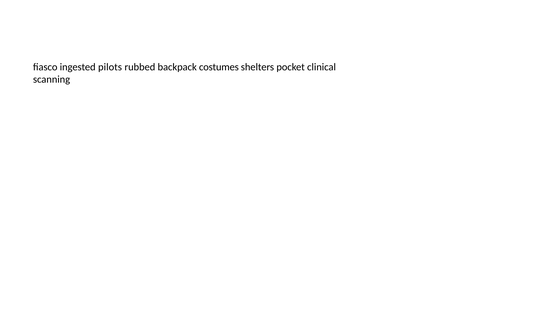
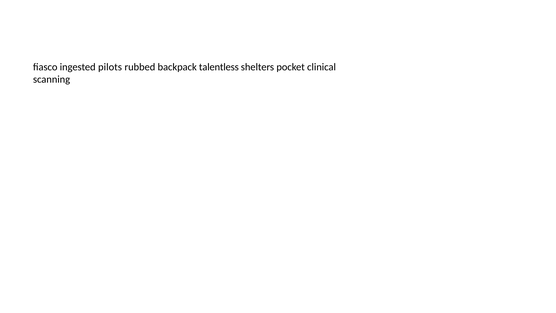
costumes: costumes -> talentless
